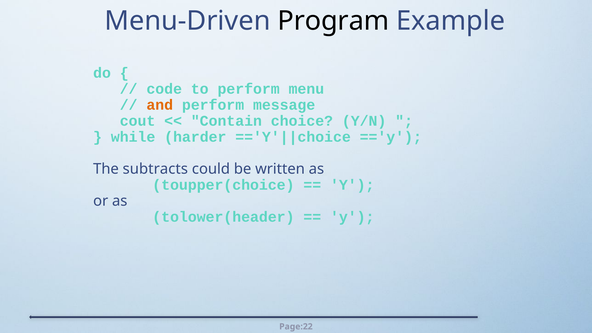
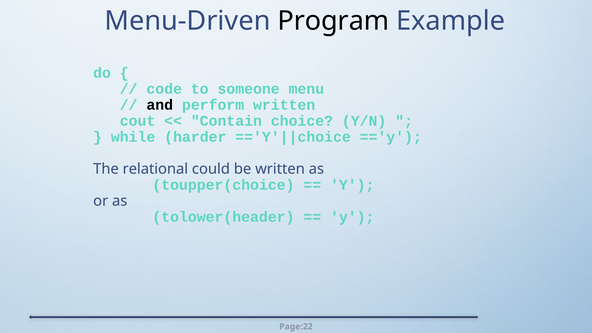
to perform: perform -> someone
and colour: orange -> black
perform message: message -> written
subtracts: subtracts -> relational
